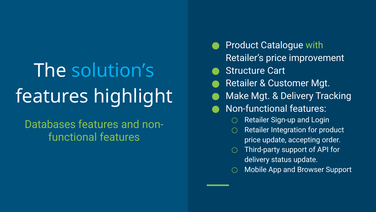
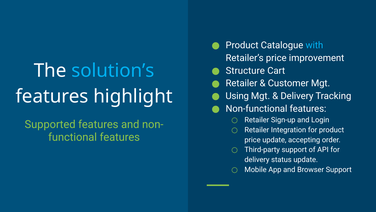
with colour: light green -> light blue
Make: Make -> Using
Databases: Databases -> Supported
